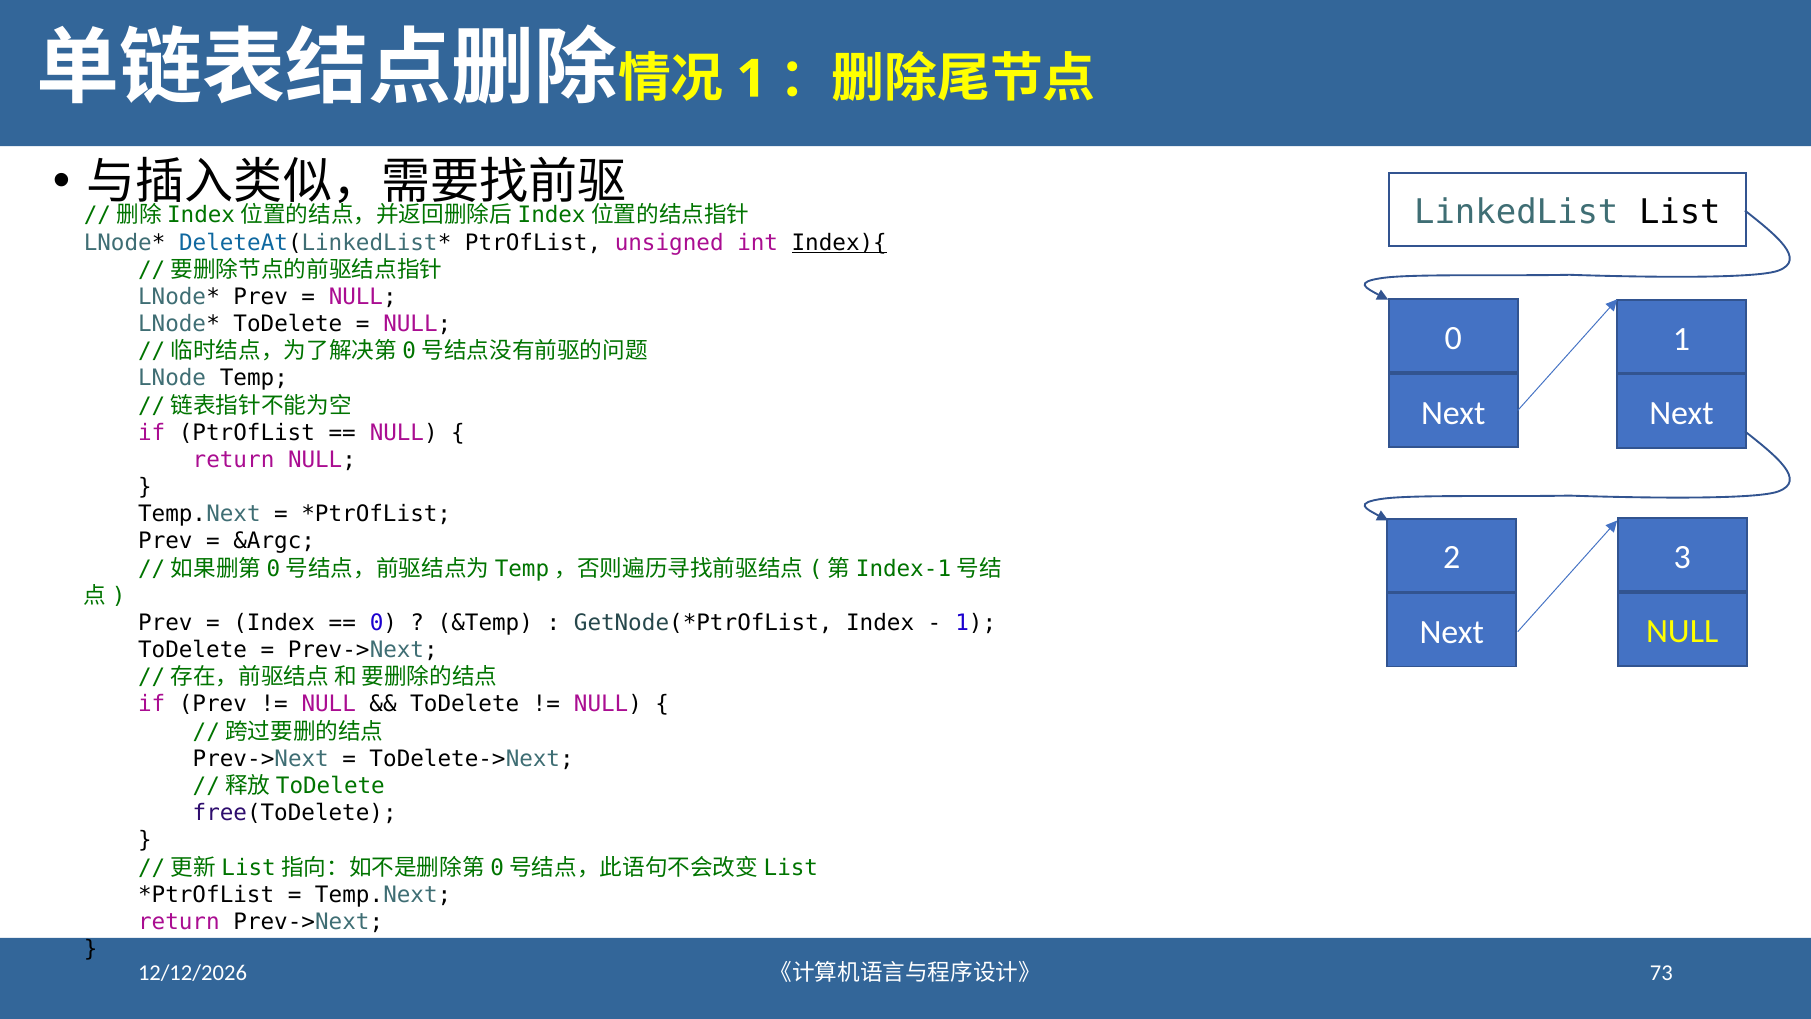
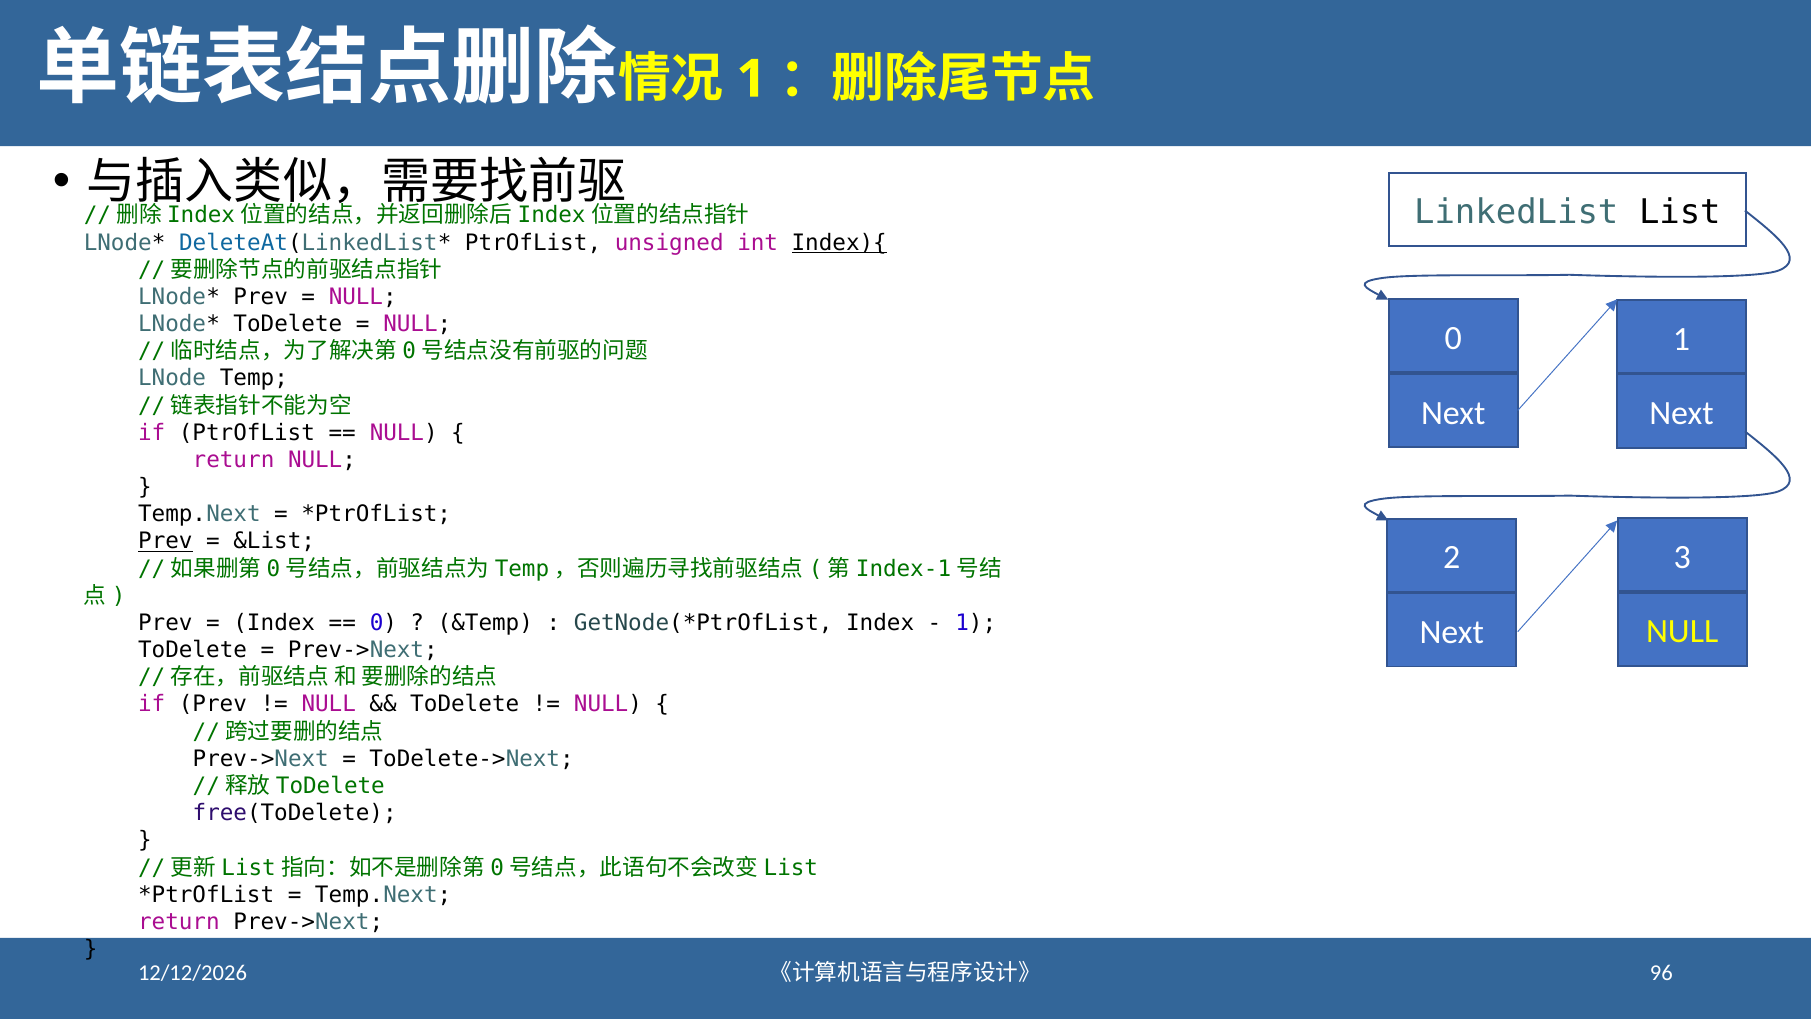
Prev at (165, 541) underline: none -> present
&Argc: &Argc -> &List
73: 73 -> 96
